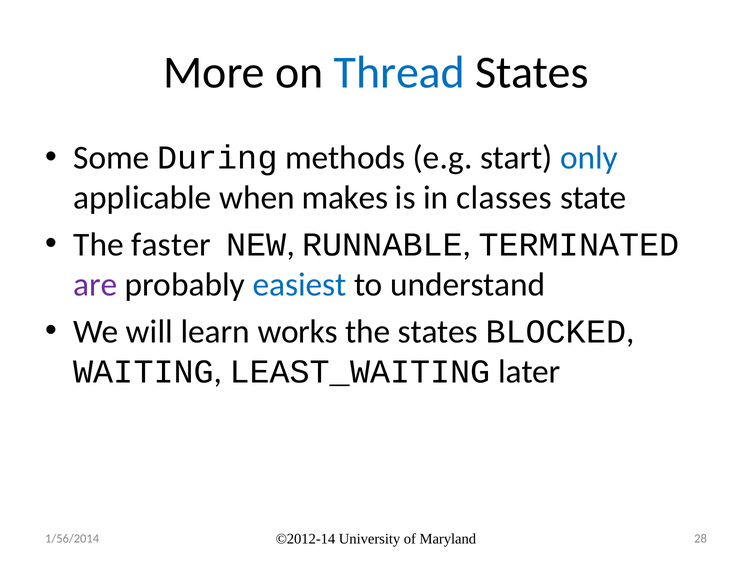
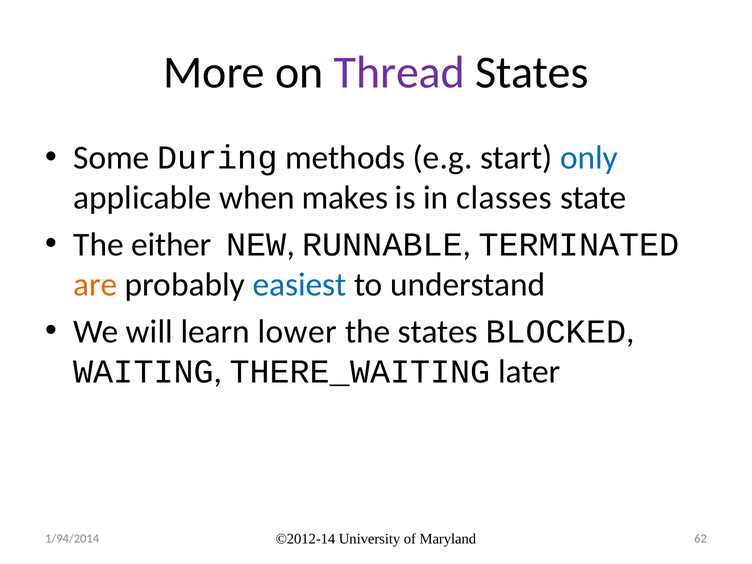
Thread colour: blue -> purple
faster: faster -> either
are colour: purple -> orange
works: works -> lower
LEAST_WAITING: LEAST_WAITING -> THERE_WAITING
28: 28 -> 62
1/56/2014: 1/56/2014 -> 1/94/2014
